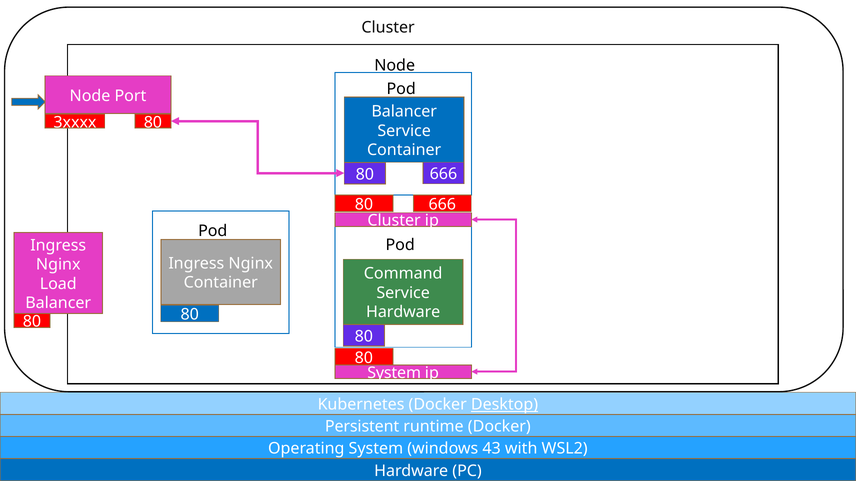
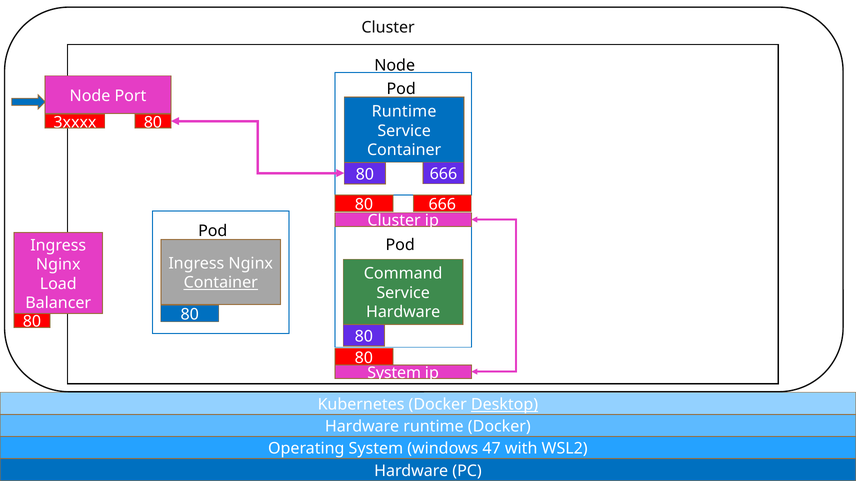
Balancer at (404, 112): Balancer -> Runtime
Container at (221, 283) underline: none -> present
Persistent at (362, 427): Persistent -> Hardware
43: 43 -> 47
